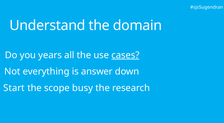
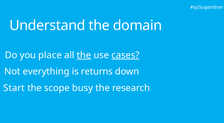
years: years -> place
the at (84, 55) underline: none -> present
answer: answer -> returns
